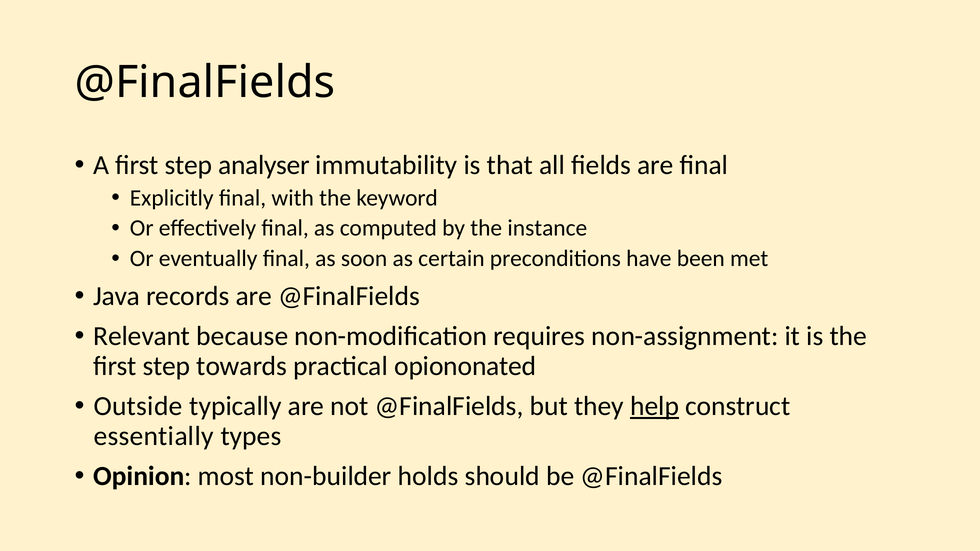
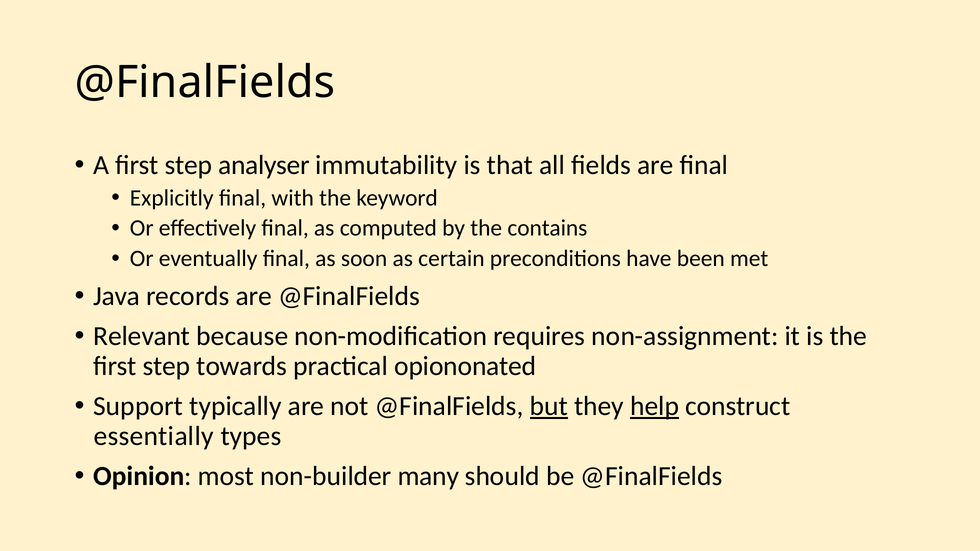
instance: instance -> contains
Outside: Outside -> Support
but underline: none -> present
holds: holds -> many
